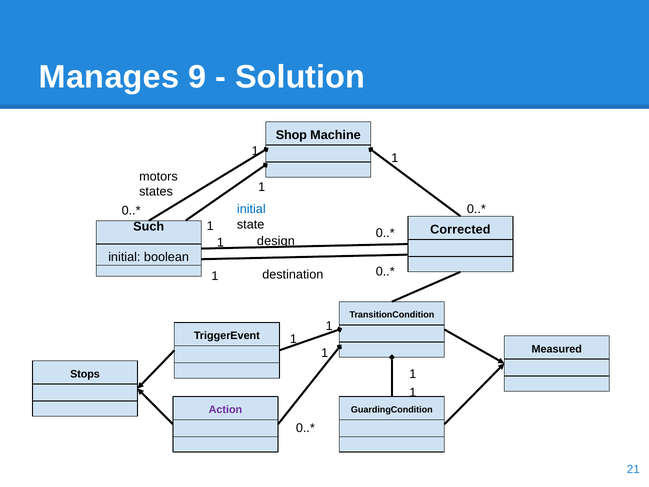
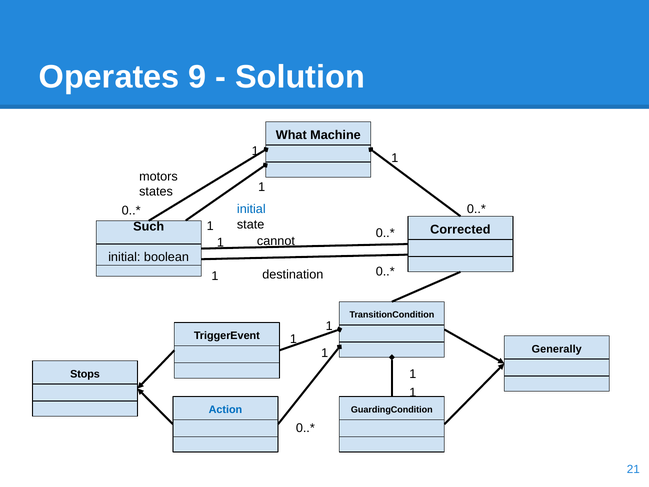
Manages: Manages -> Operates
Shop: Shop -> What
design: design -> cannot
Measured: Measured -> Generally
Action colour: purple -> blue
